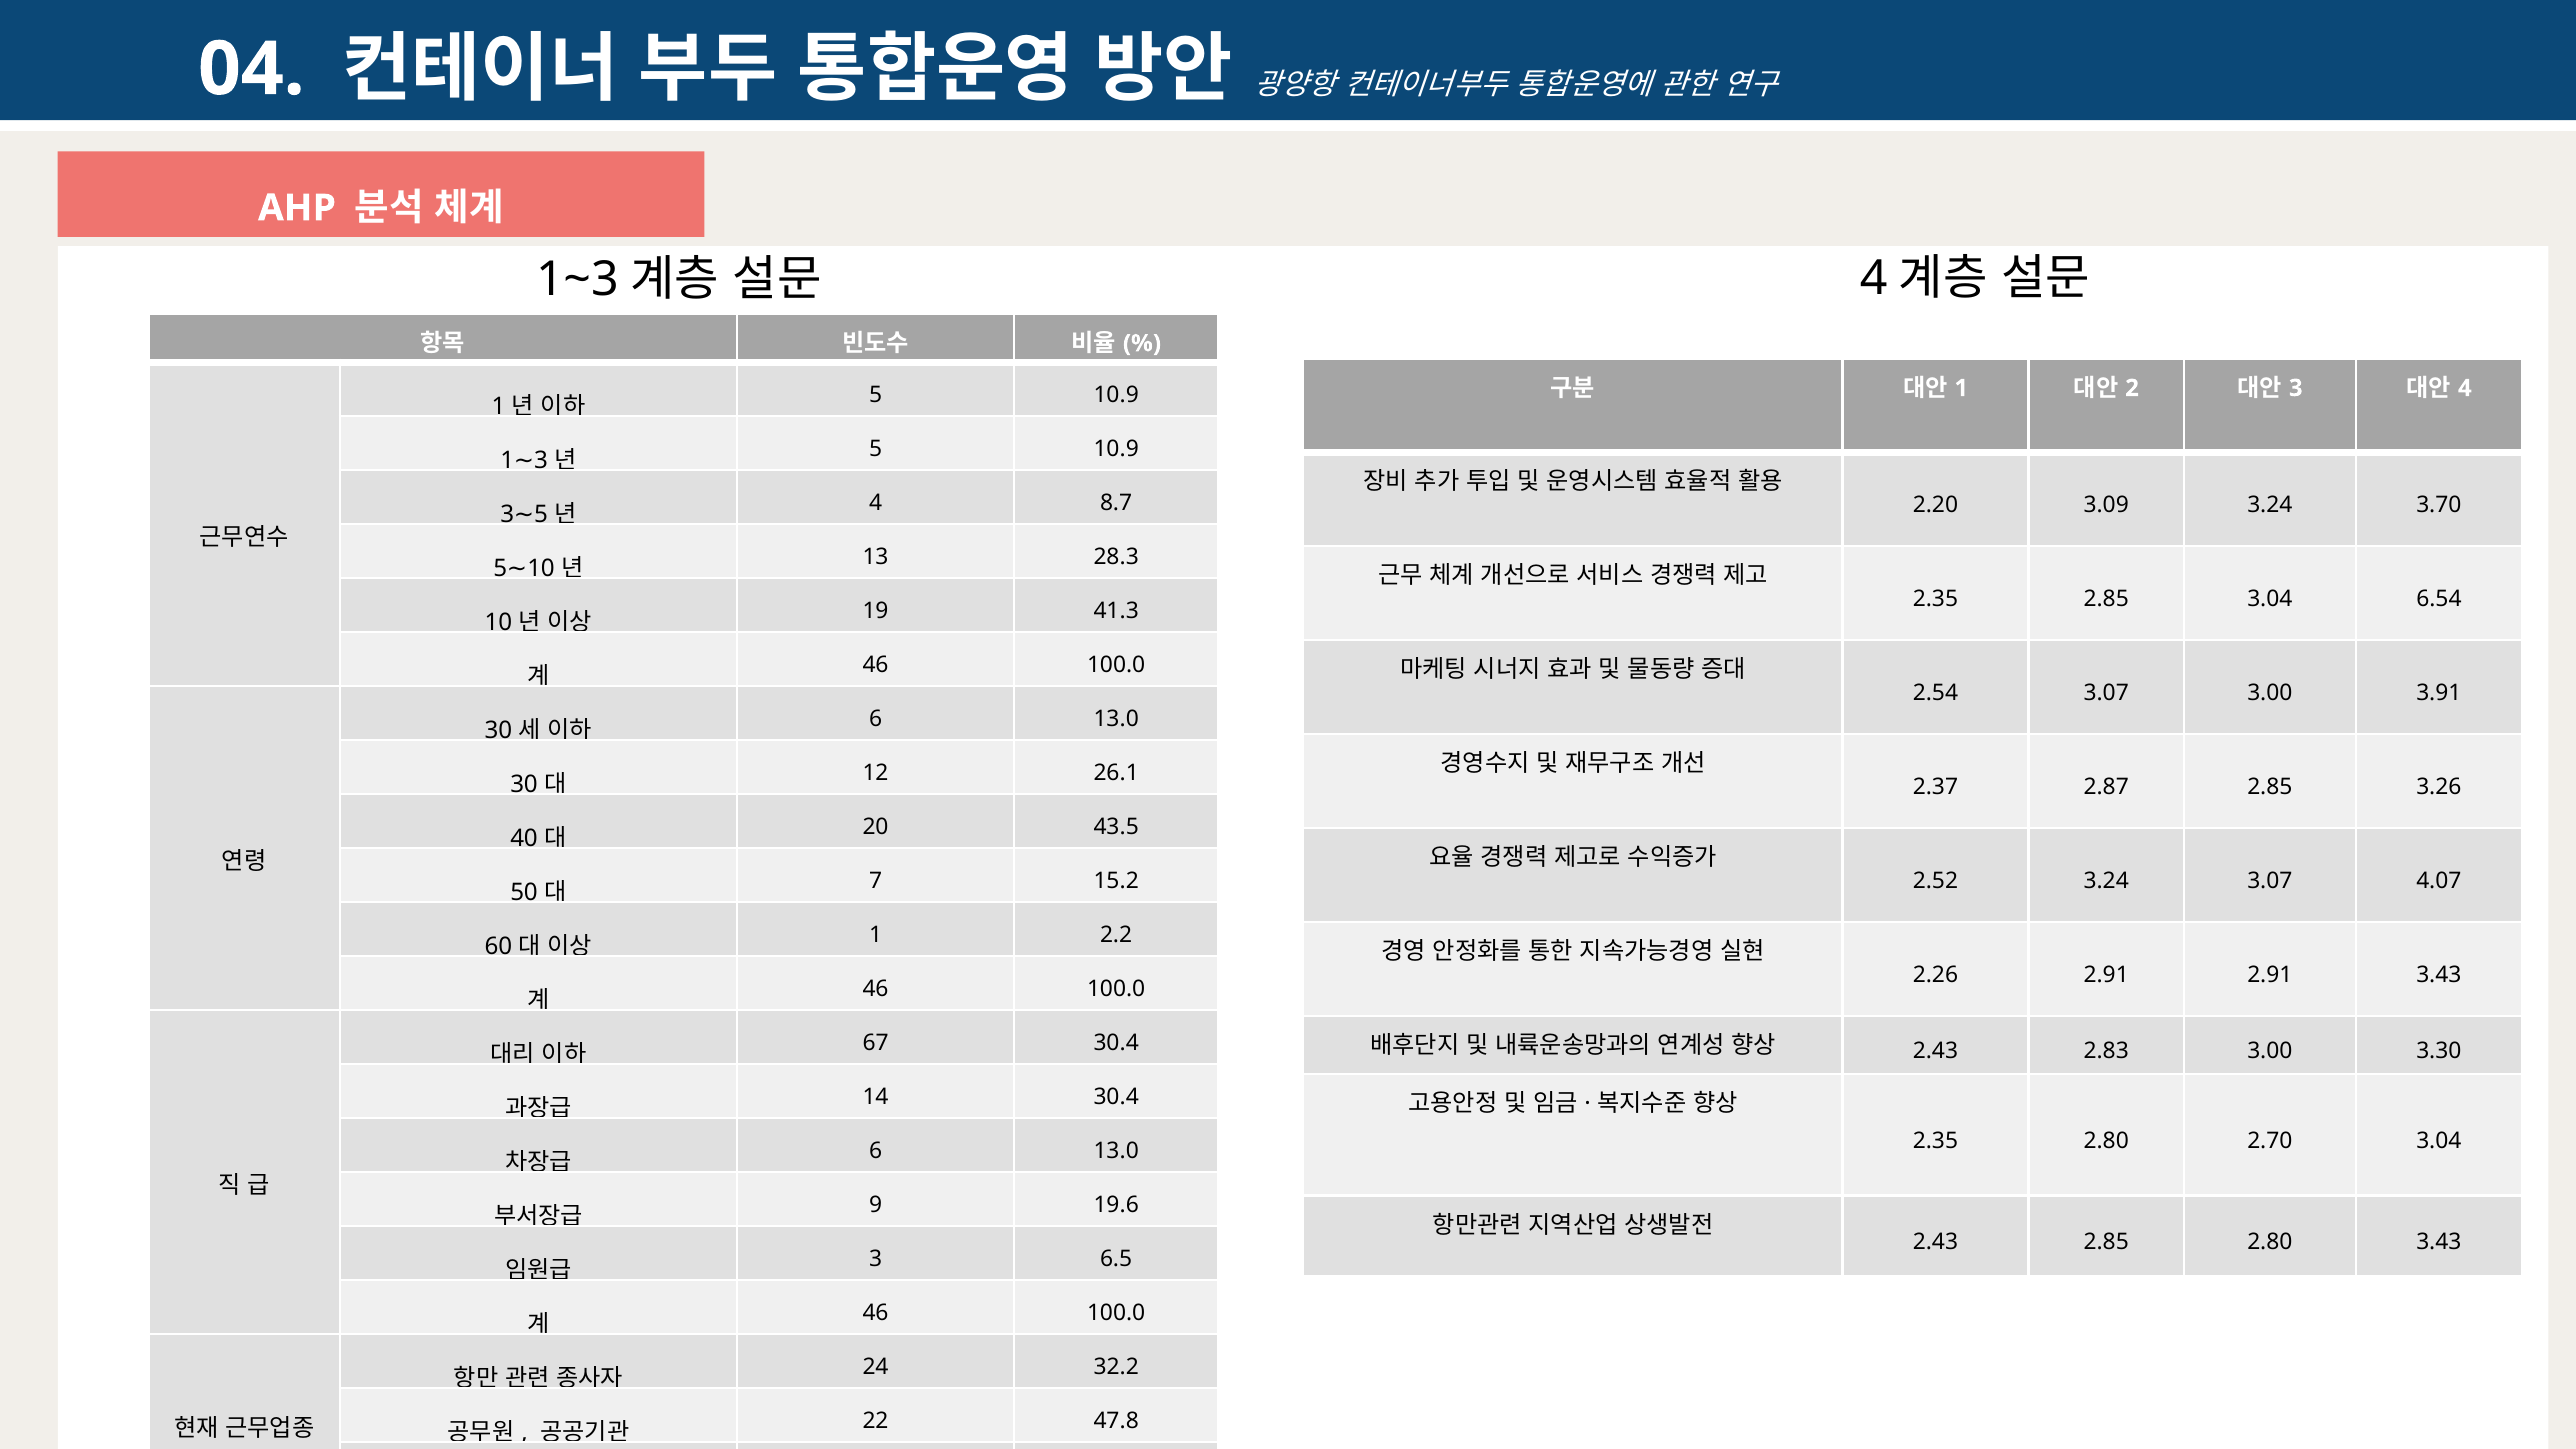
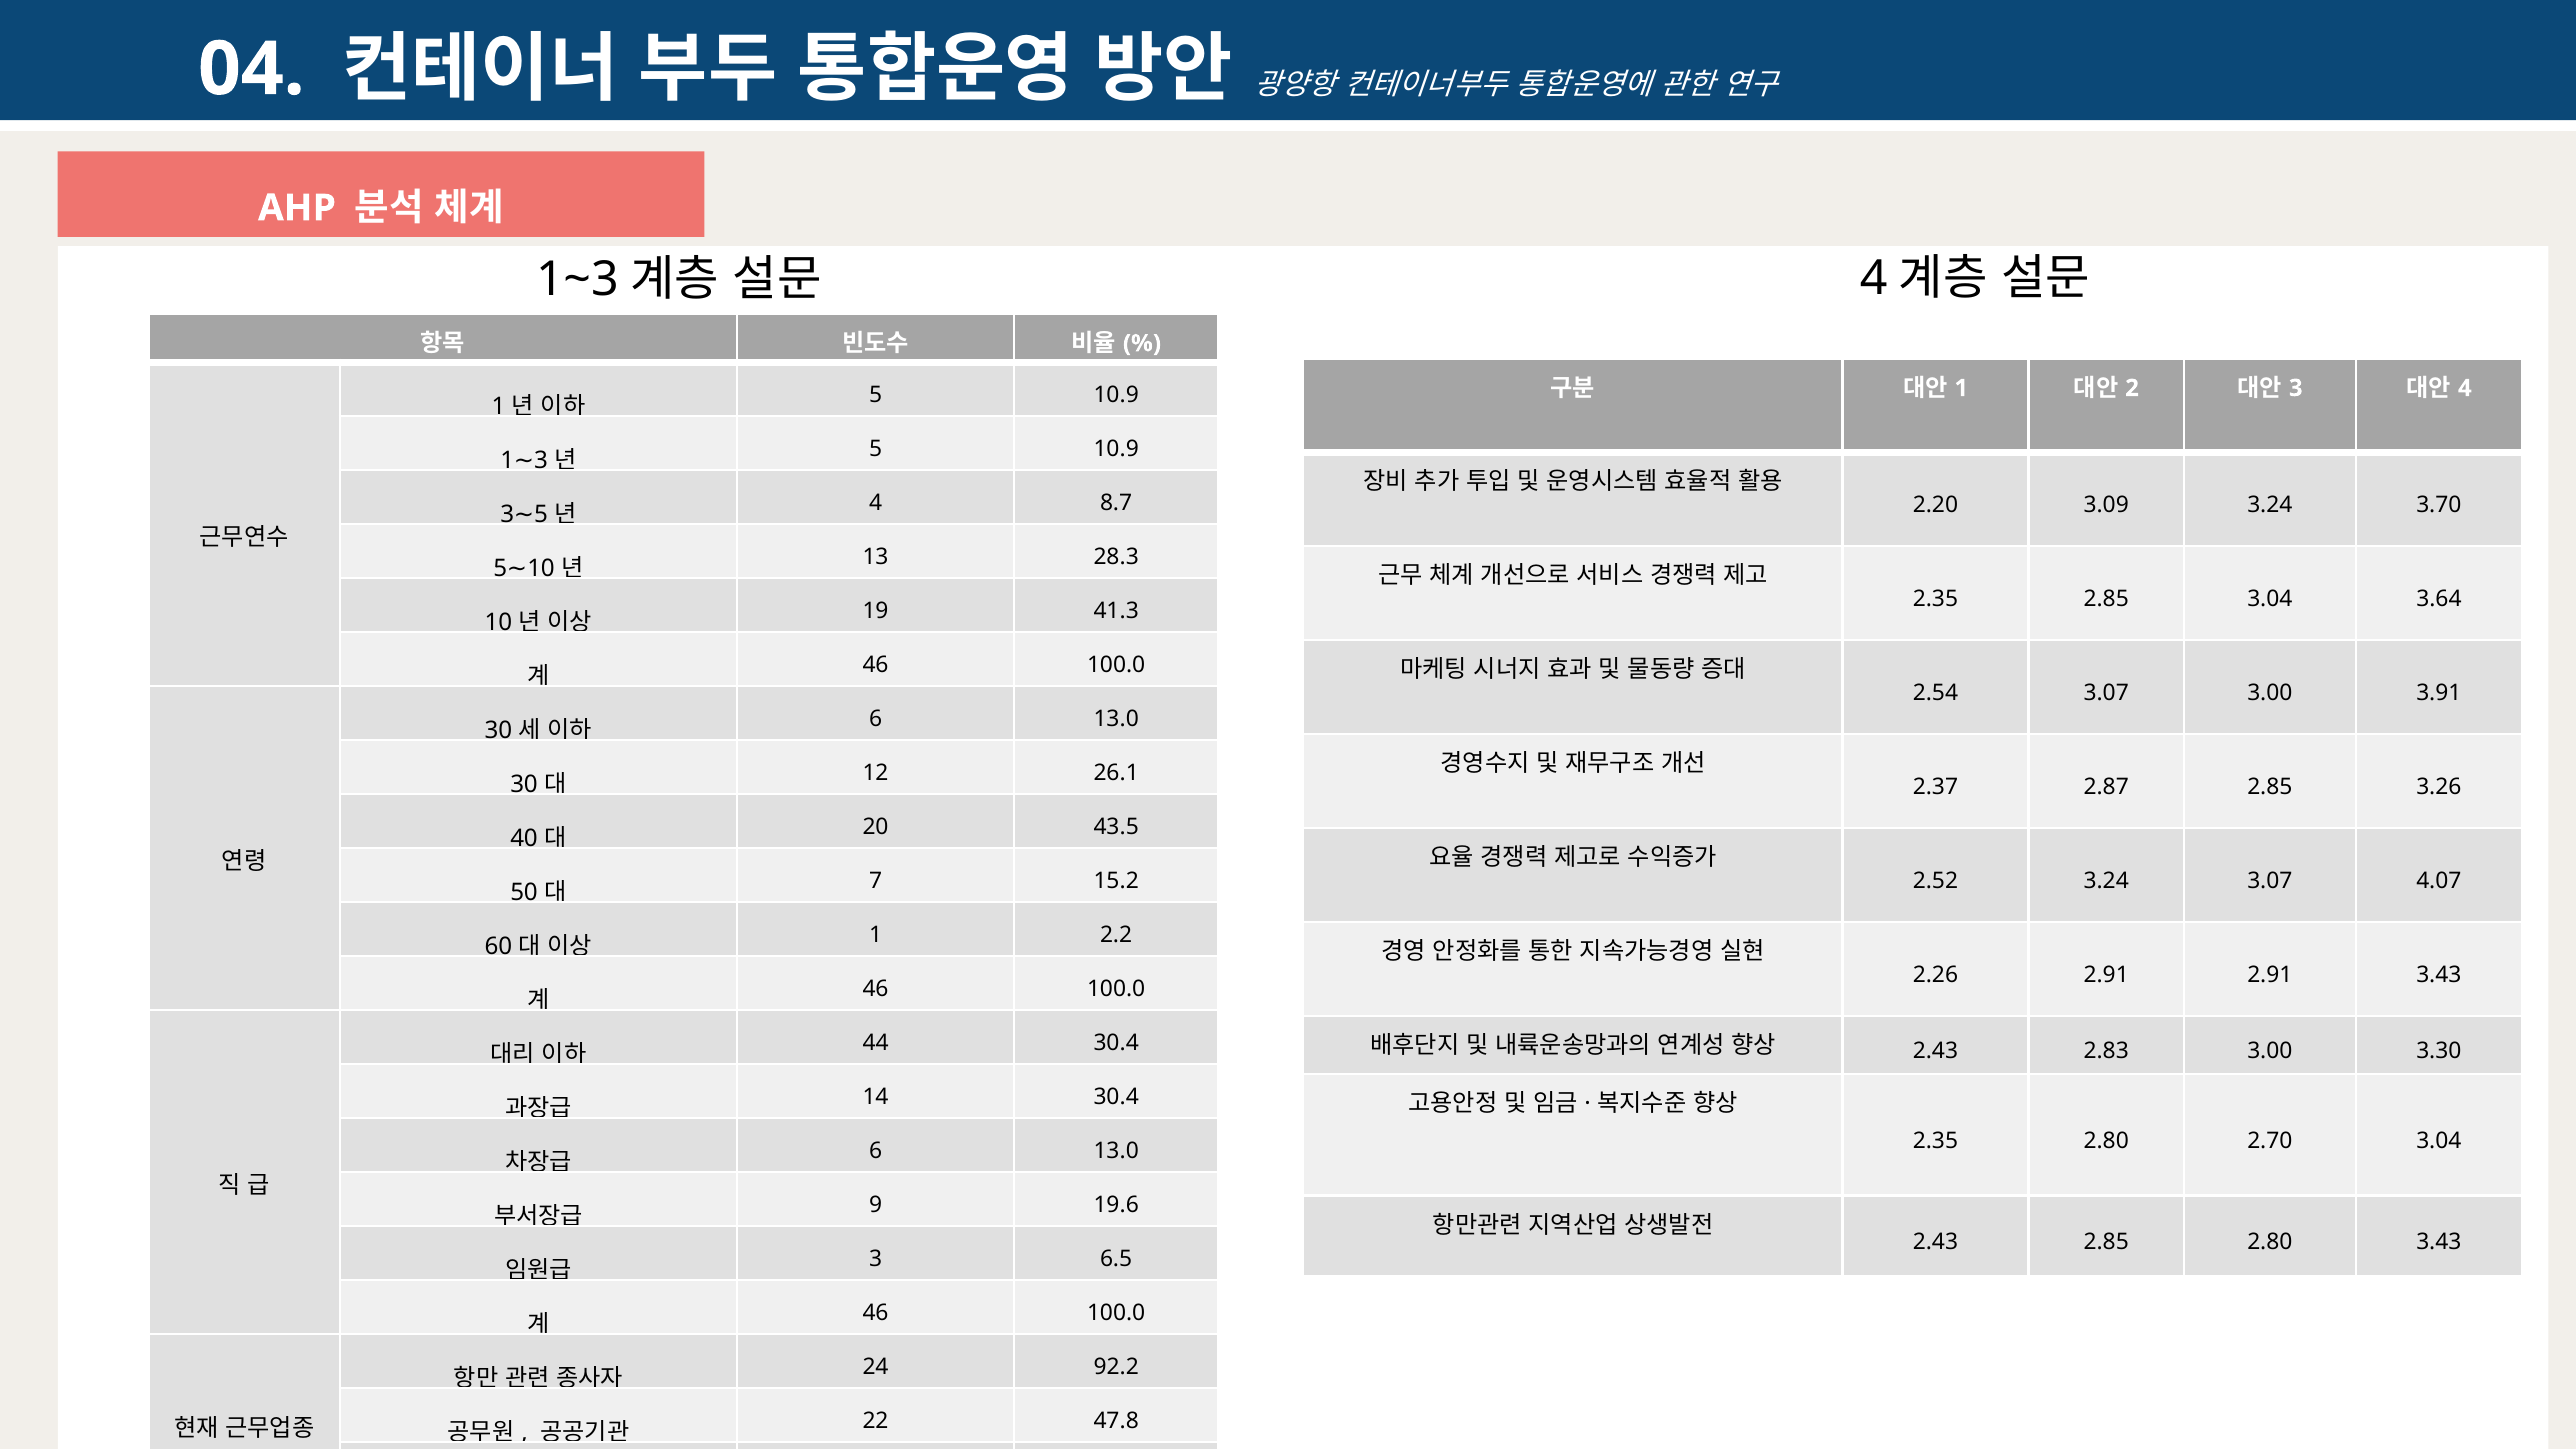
6.54: 6.54 -> 3.64
67: 67 -> 44
32.2: 32.2 -> 92.2
